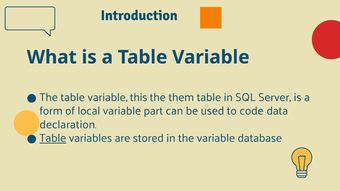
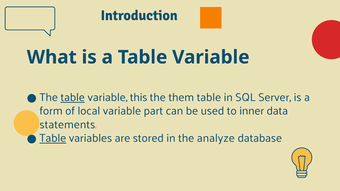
table at (73, 98) underline: none -> present
code: code -> inner
declaration: declaration -> statements
the variable: variable -> analyze
